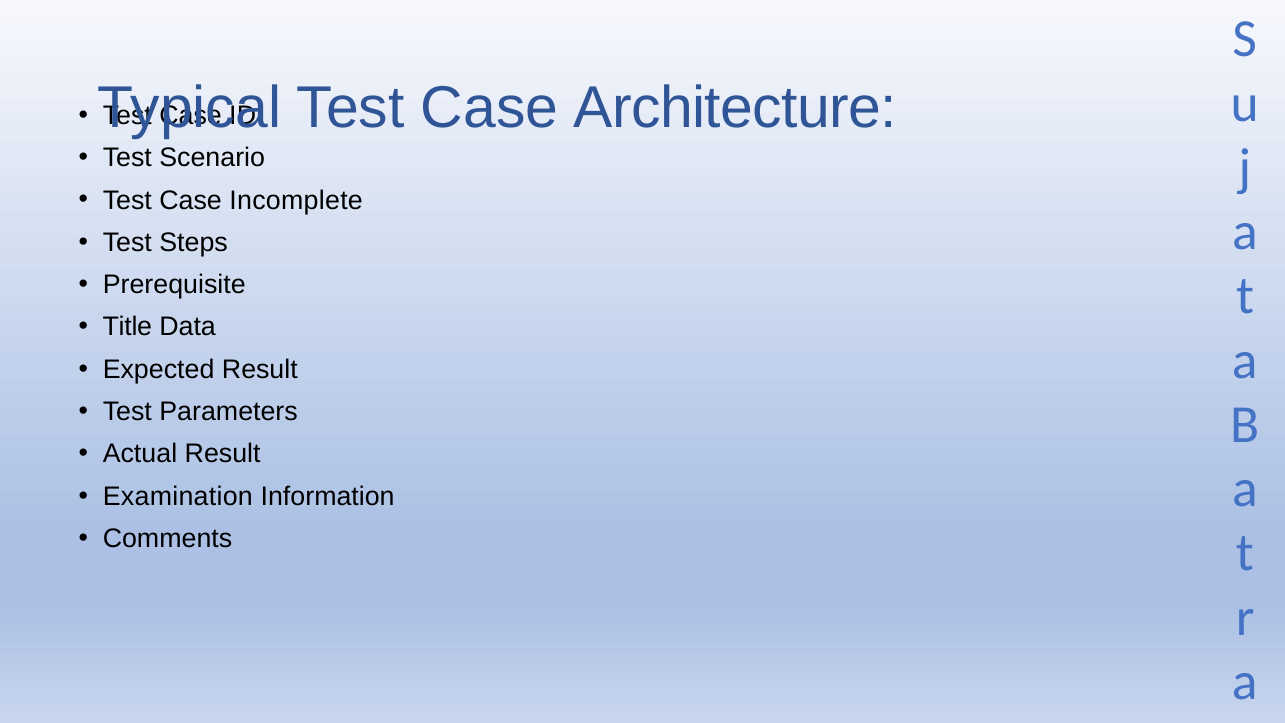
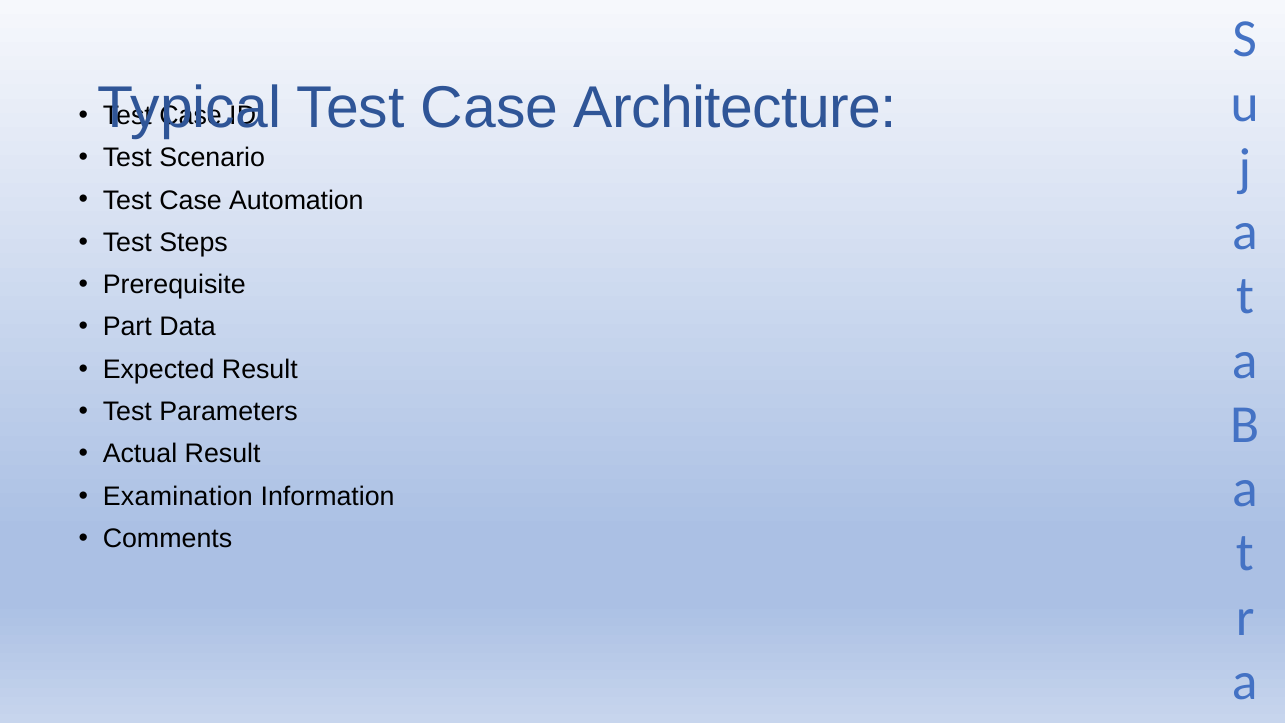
Incomplete: Incomplete -> Automation
Title: Title -> Part
